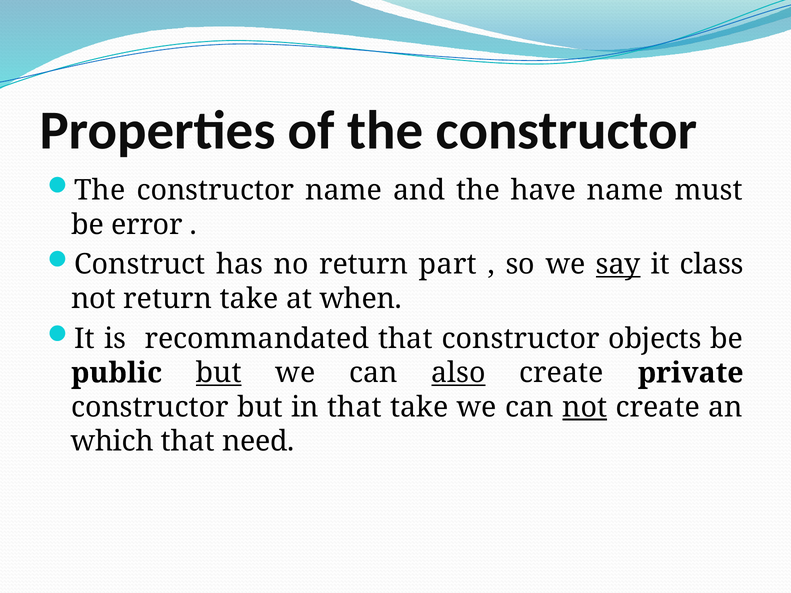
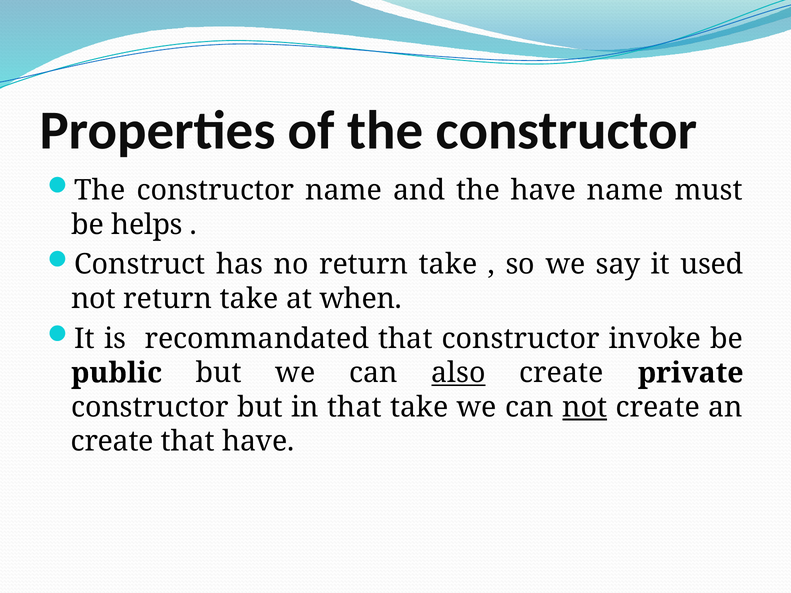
error: error -> helps
no return part: part -> take
say underline: present -> none
class: class -> used
objects: objects -> invoke
but at (219, 373) underline: present -> none
which at (112, 442): which -> create
that need: need -> have
